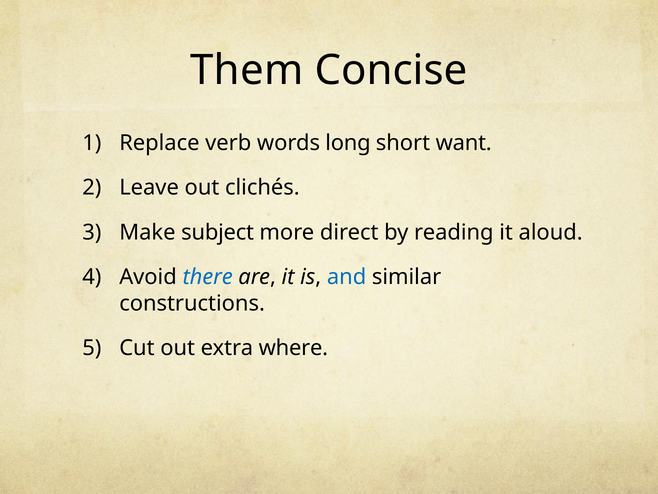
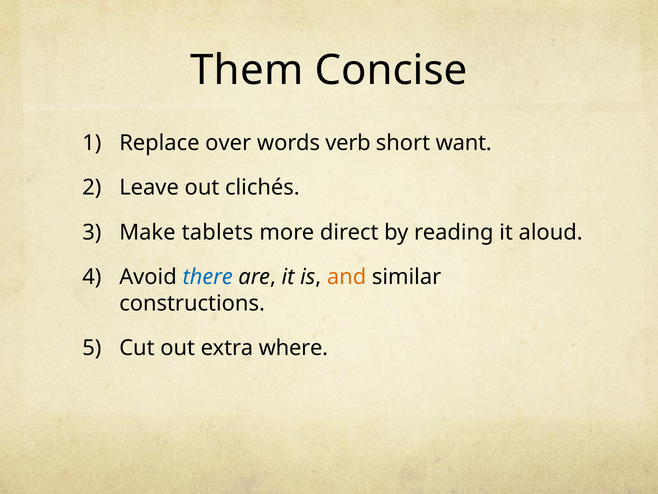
verb: verb -> over
long: long -> verb
subject: subject -> tablets
and colour: blue -> orange
